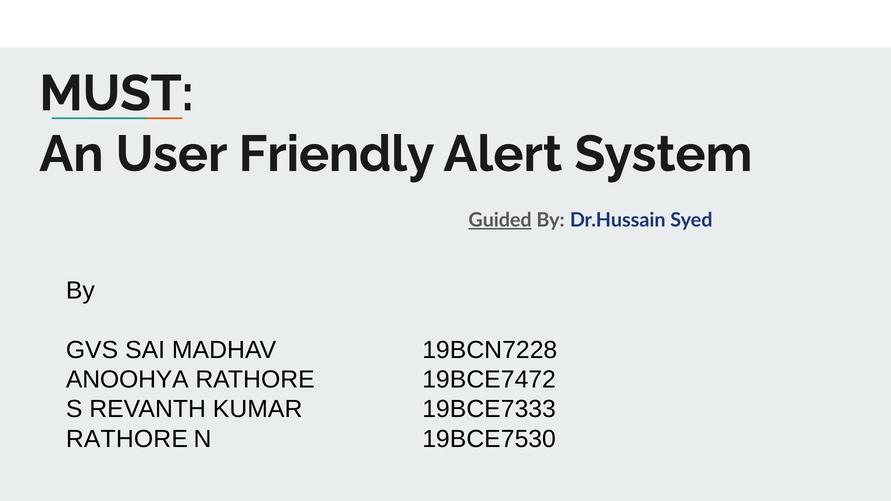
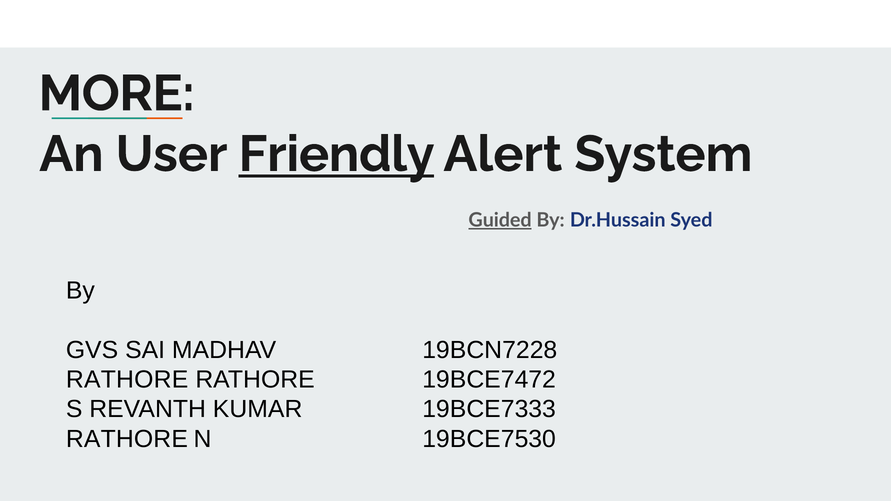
MUST: MUST -> MORE
Friendly underline: none -> present
ANOOHYA at (127, 380): ANOOHYA -> RATHORE
